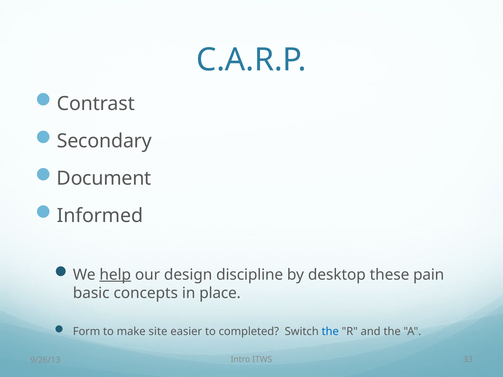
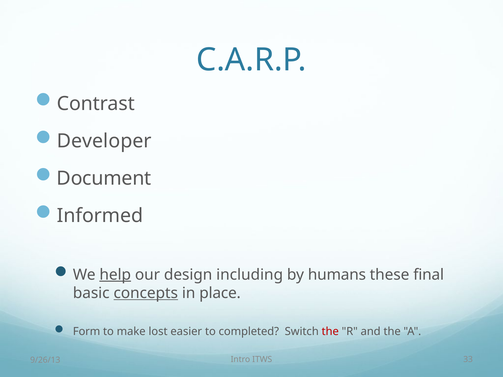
Secondary: Secondary -> Developer
discipline: discipline -> including
desktop: desktop -> humans
pain: pain -> final
concepts underline: none -> present
site: site -> lost
the at (330, 332) colour: blue -> red
